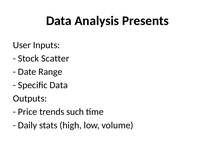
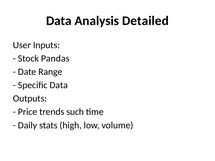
Presents: Presents -> Detailed
Scatter: Scatter -> Pandas
